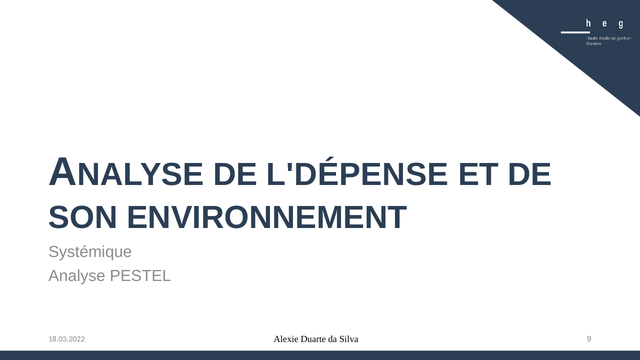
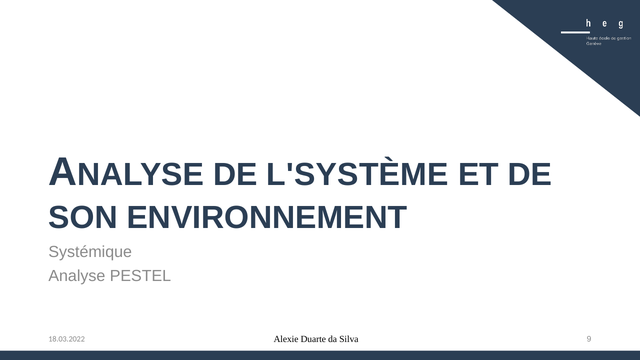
L'DÉPENSE: L'DÉPENSE -> L'SYSTÈME
